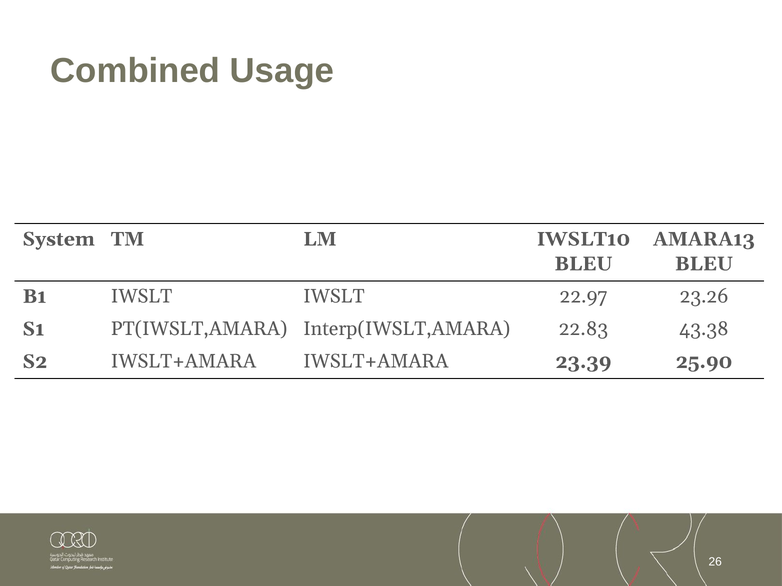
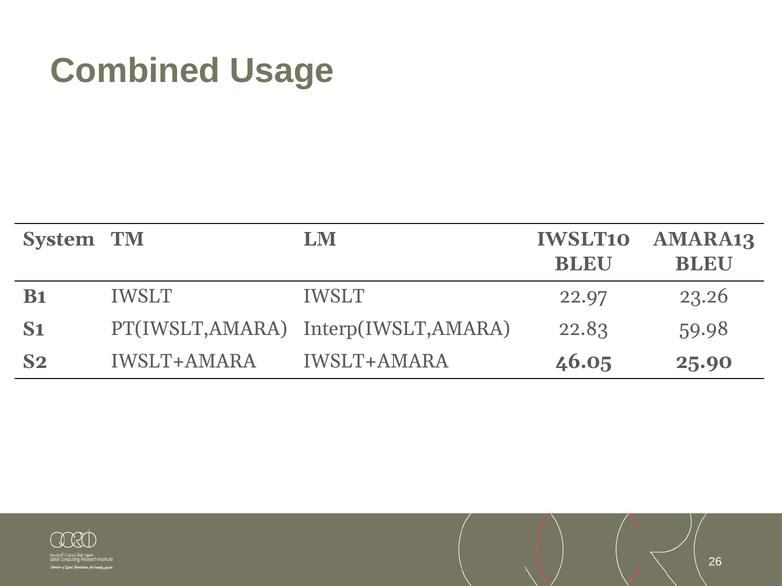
43.38: 43.38 -> 59.98
23.39: 23.39 -> 46.05
